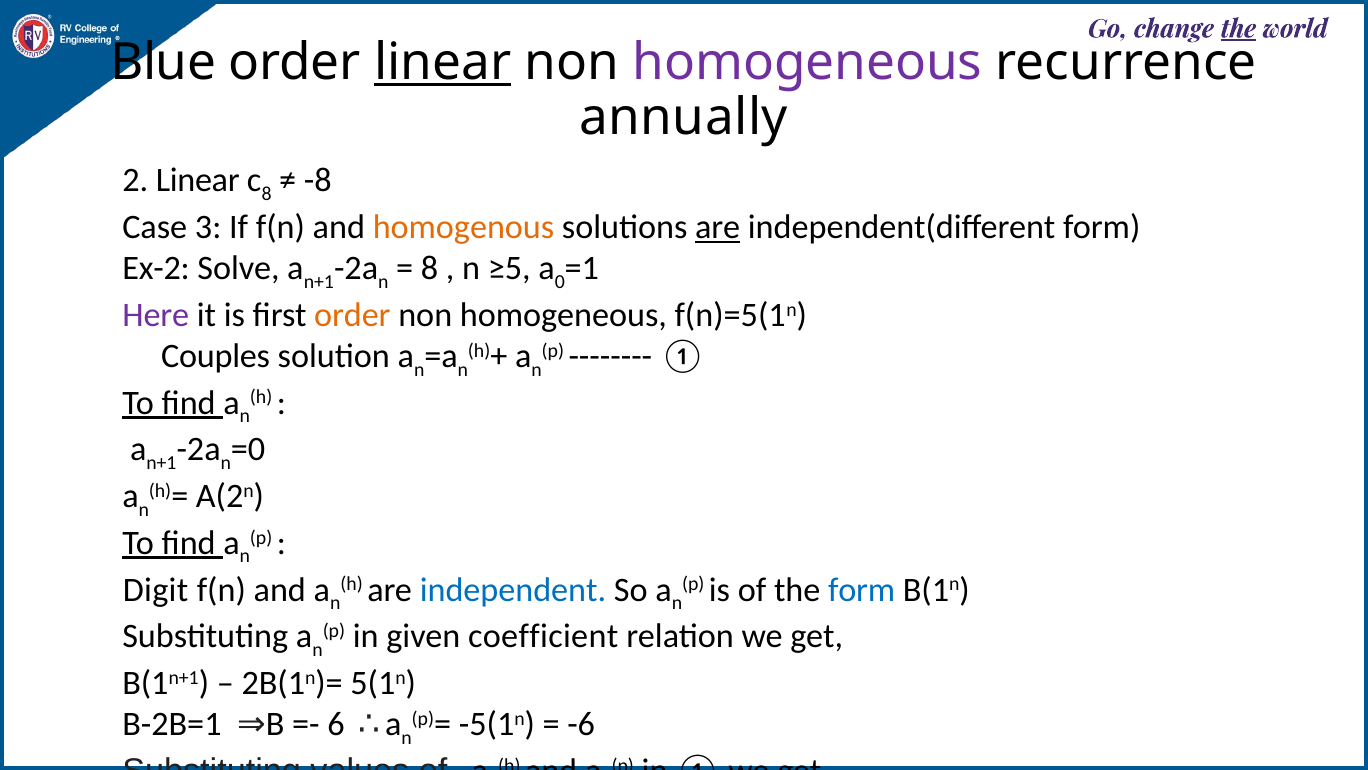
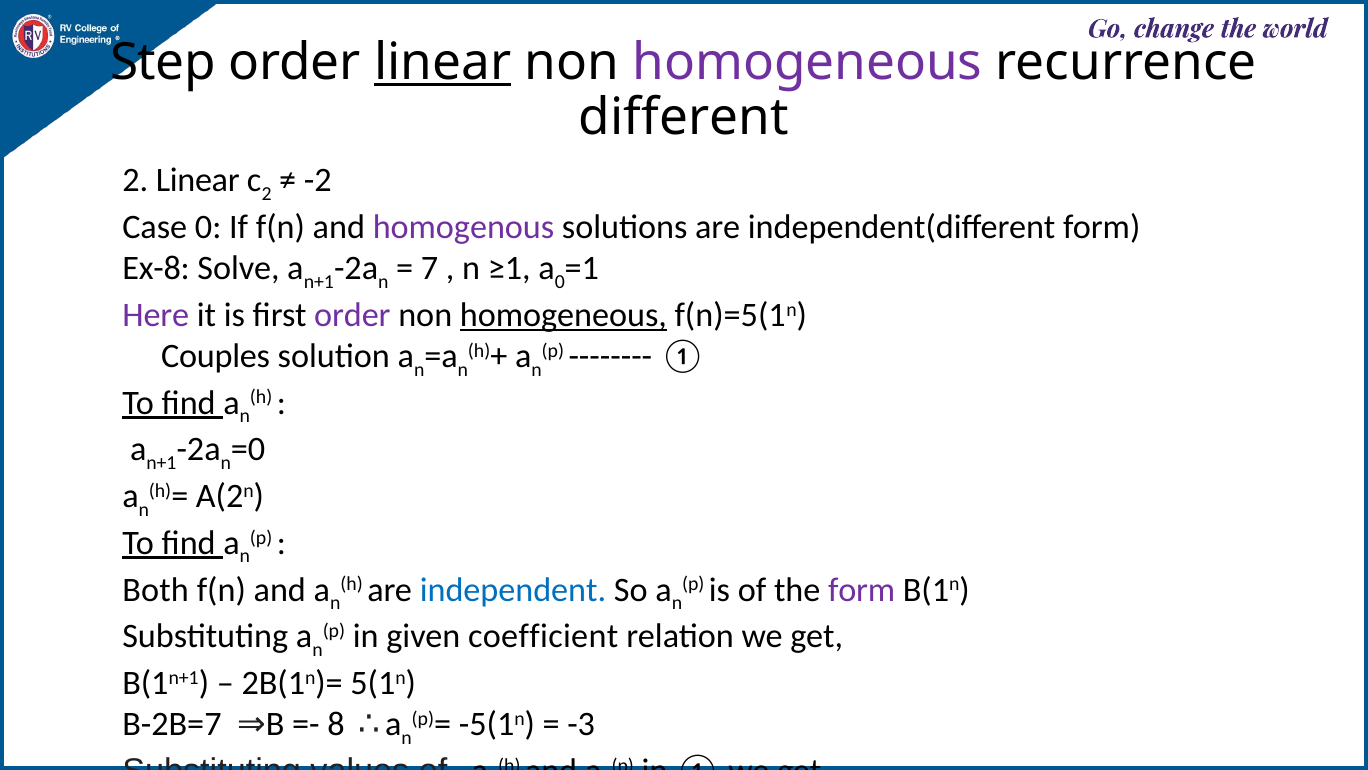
the at (1238, 29) underline: present -> none
Blue: Blue -> Step
annually: annually -> different
8 at (267, 194): 8 -> 2
-8: -8 -> -2
Case 3: 3 -> 0
homogenous colour: orange -> purple
are at (718, 227) underline: present -> none
Ex-2: Ex-2 -> Ex-8
8 at (430, 268): 8 -> 7
≥5: ≥5 -> ≥1
order at (352, 315) colour: orange -> purple
homogeneous at (563, 315) underline: none -> present
Digit: Digit -> Both
form at (862, 589) colour: blue -> purple
B-2B=1: B-2B=1 -> B-2B=7
6: 6 -> 8
-6: -6 -> -3
